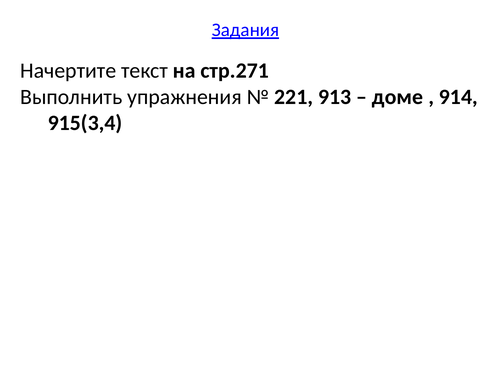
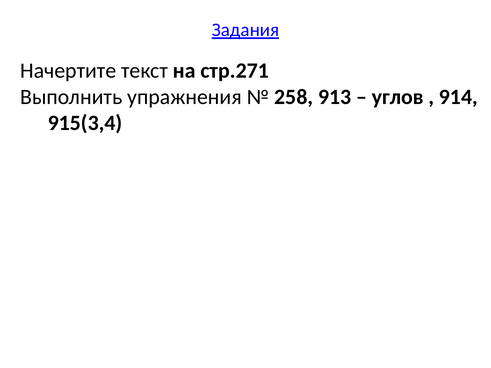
221: 221 -> 258
доме: доме -> углов
